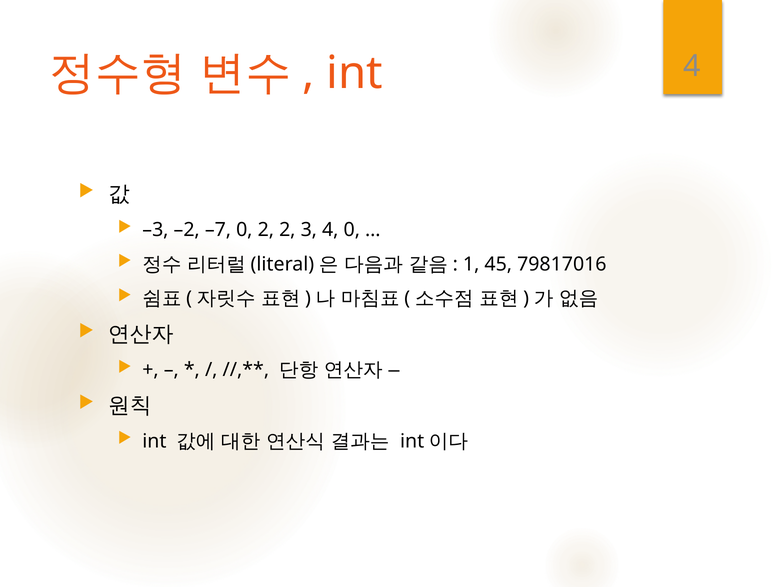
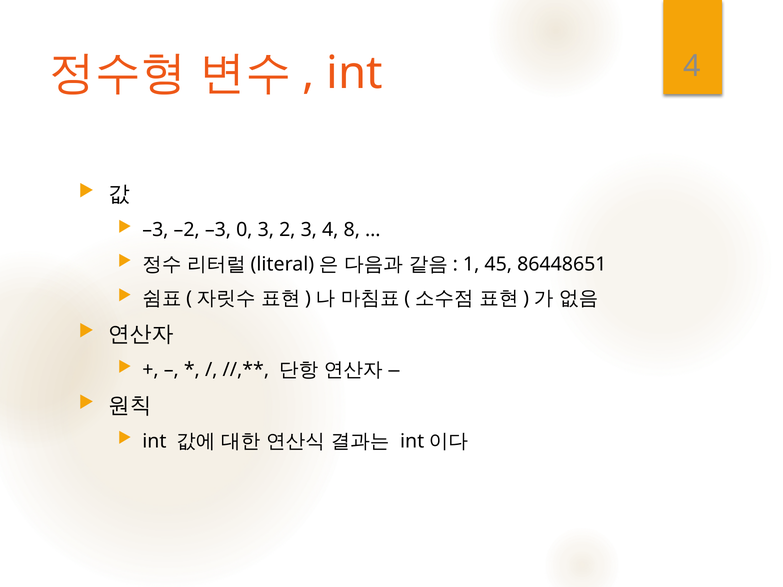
–2 –7: –7 -> –3
0 2: 2 -> 3
4 0: 0 -> 8
79817016: 79817016 -> 86448651
